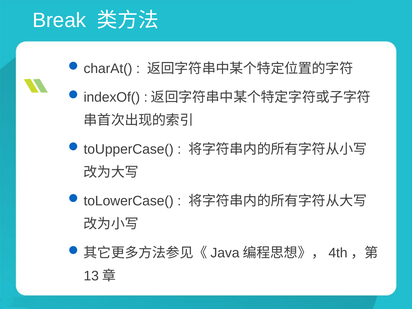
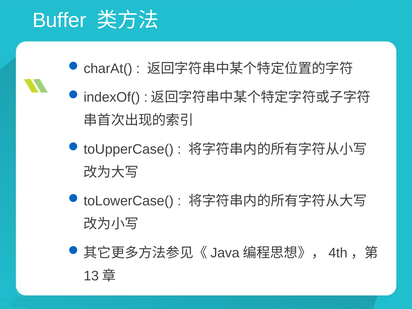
Break: Break -> Buffer
